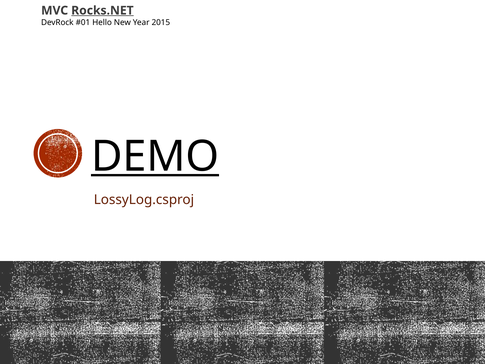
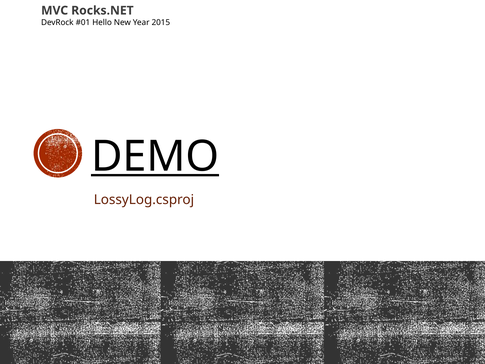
Rocks.NET underline: present -> none
